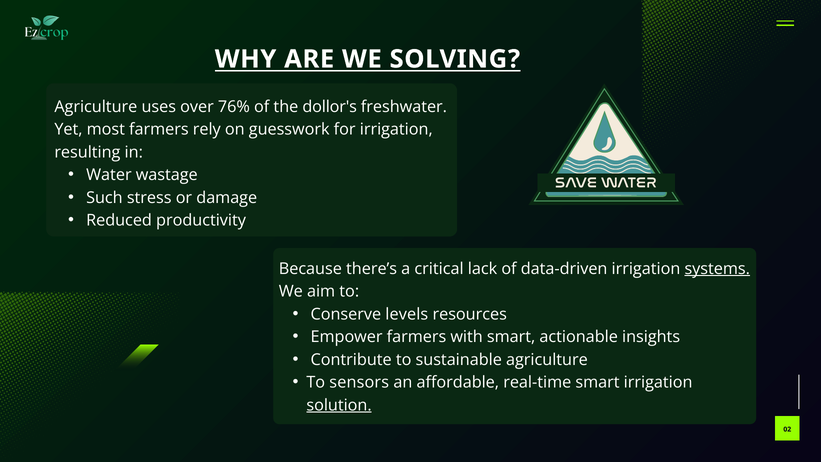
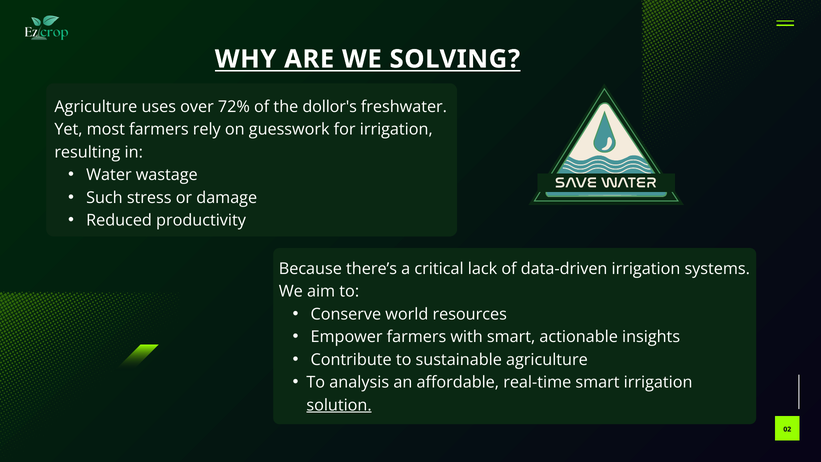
76%: 76% -> 72%
systems underline: present -> none
levels: levels -> world
sensors: sensors -> analysis
